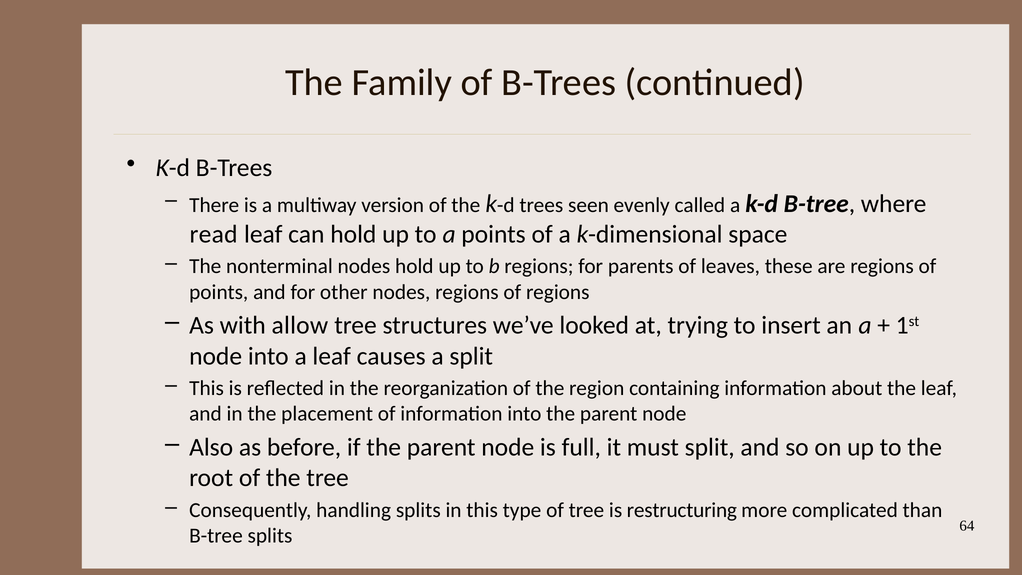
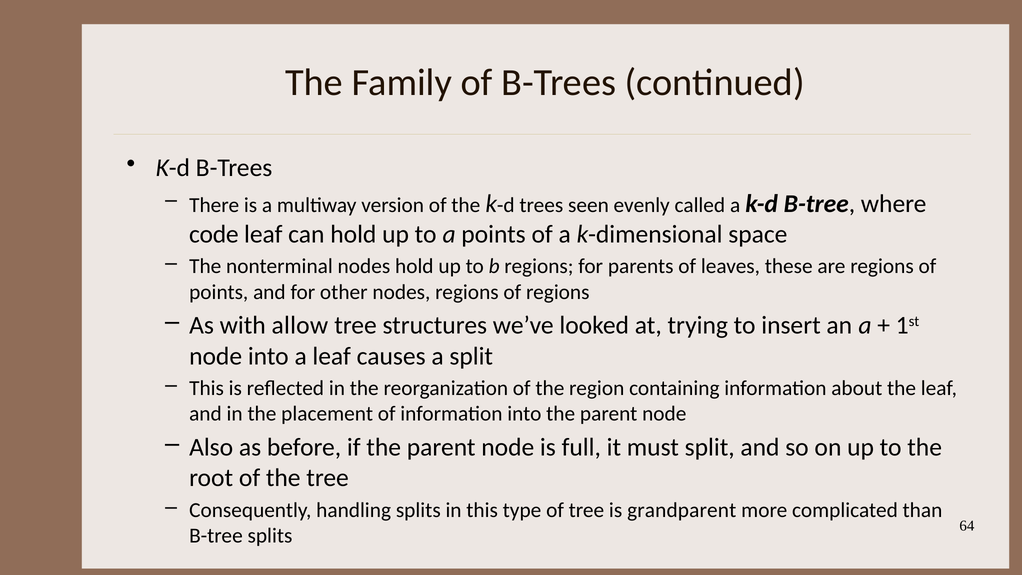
read: read -> code
restructuring: restructuring -> grandparent
